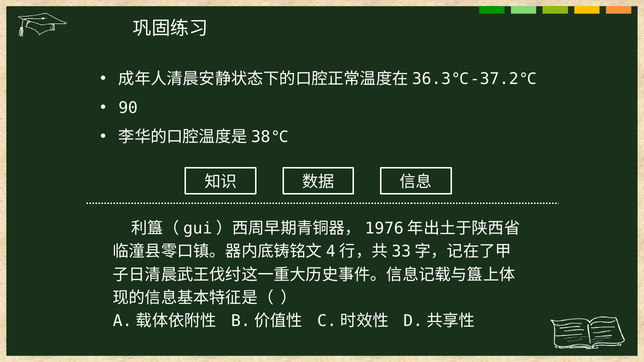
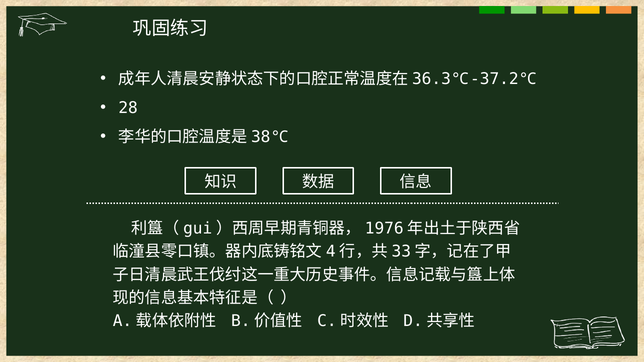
90: 90 -> 28
